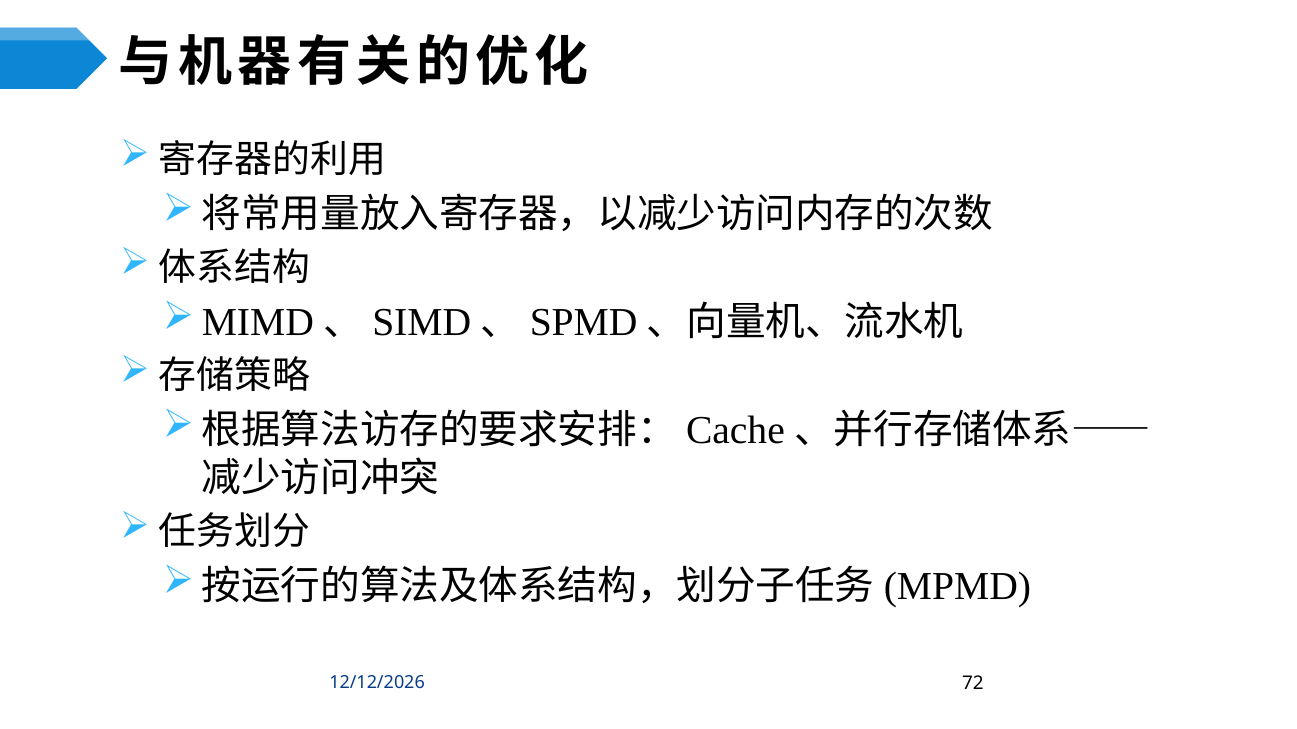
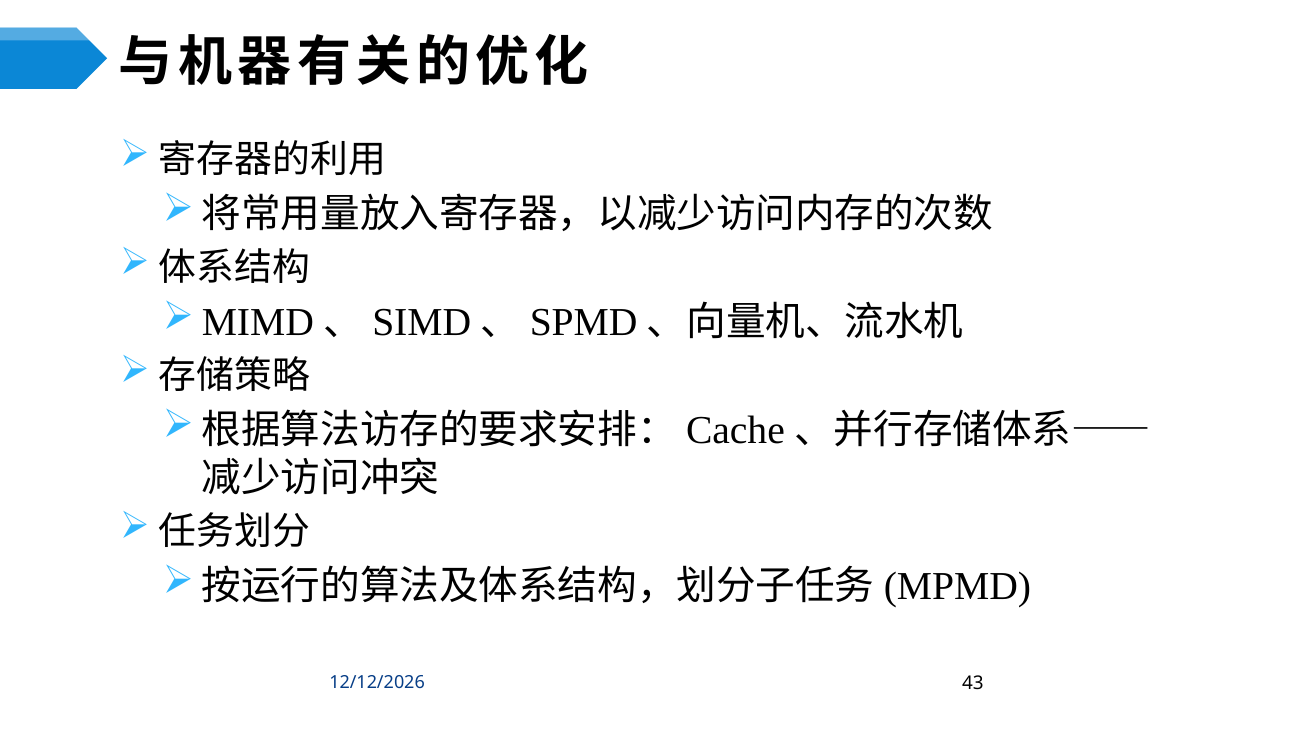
72: 72 -> 43
